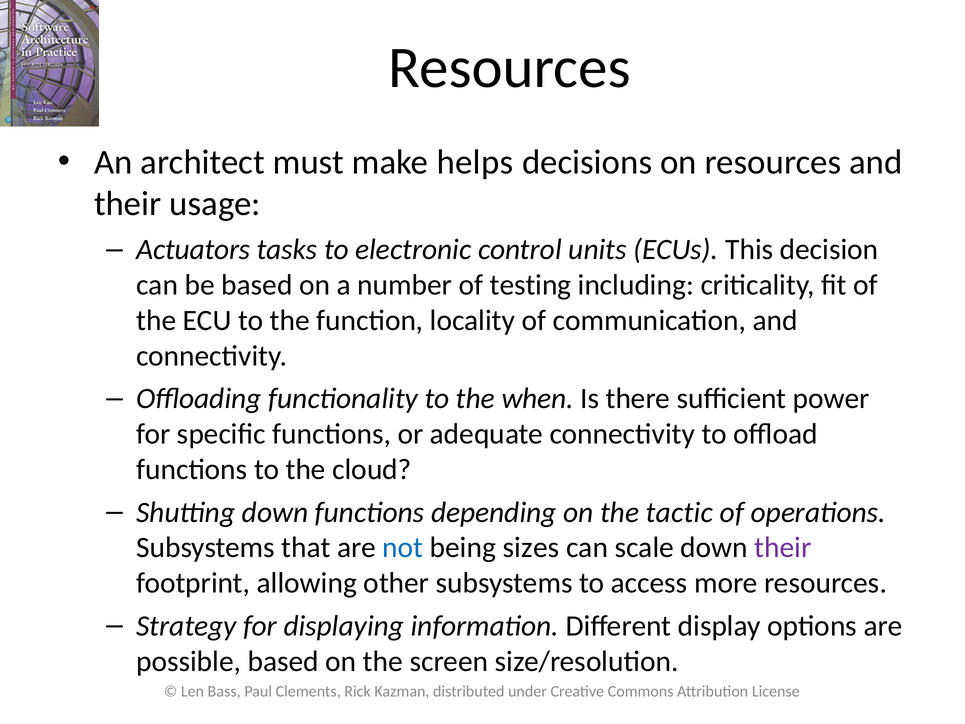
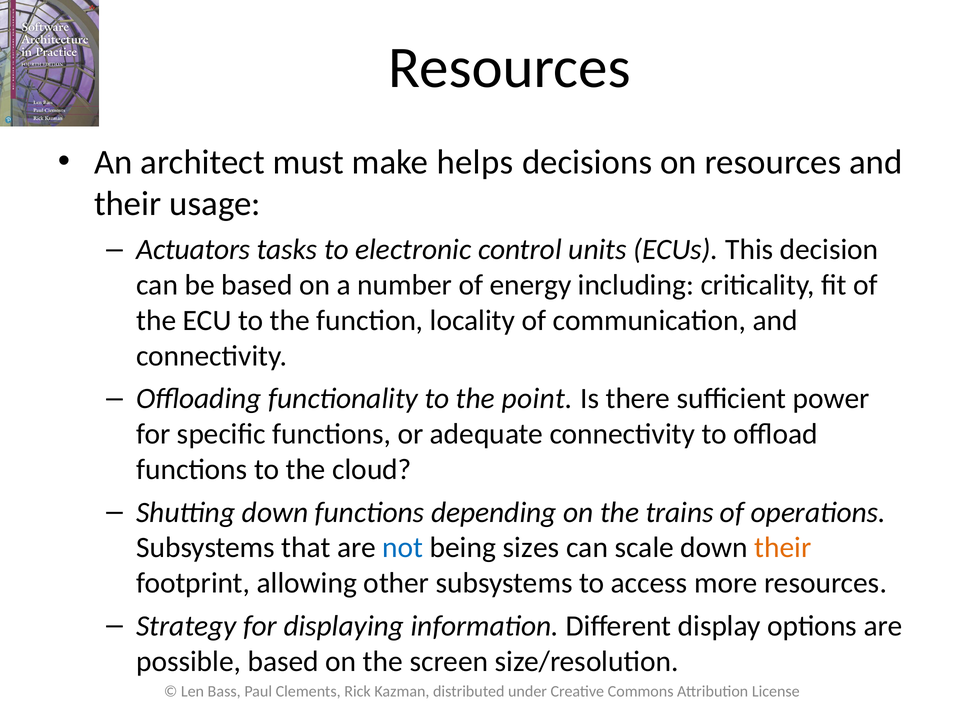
testing: testing -> energy
when: when -> point
tactic: tactic -> trains
their at (783, 548) colour: purple -> orange
